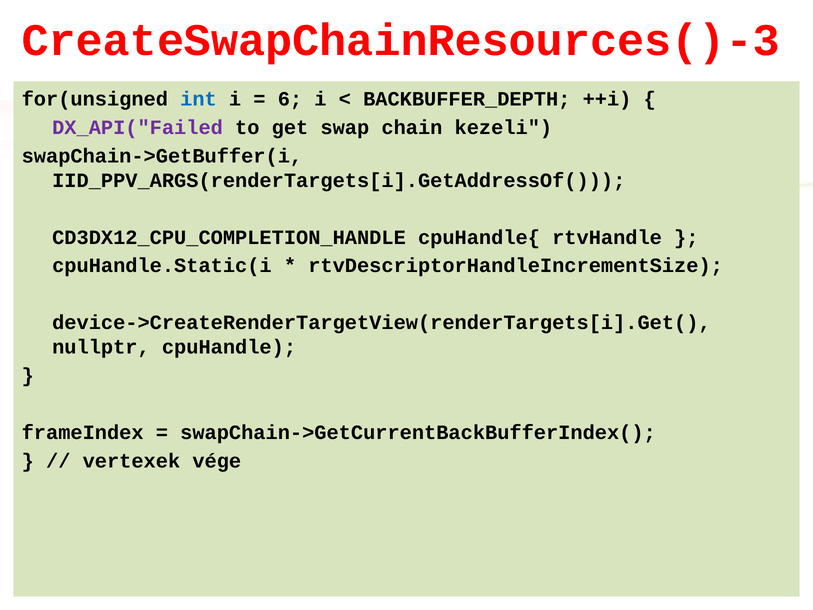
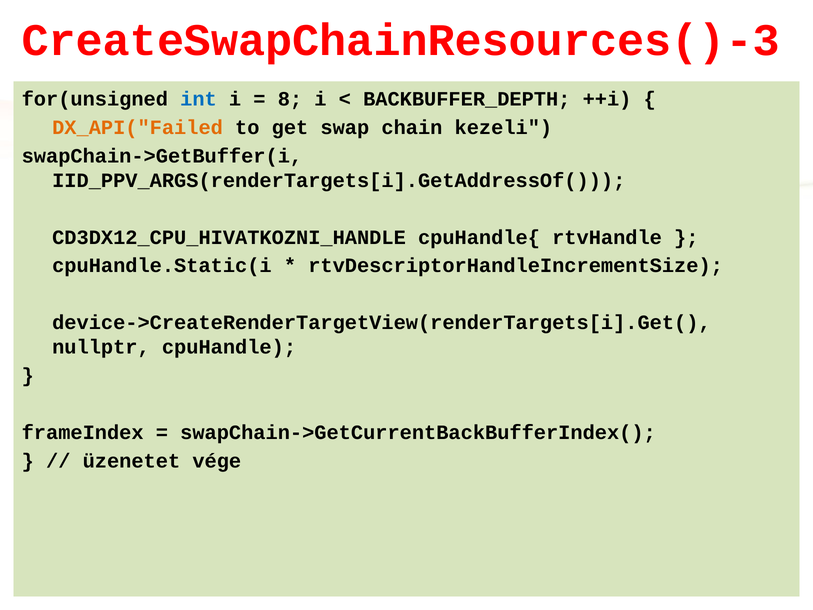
6: 6 -> 8
DX_API("Failed colour: purple -> orange
CD3DX12_CPU_COMPLETION_HANDLE: CD3DX12_CPU_COMPLETION_HANDLE -> CD3DX12_CPU_HIVATKOZNI_HANDLE
vertexek: vertexek -> üzenetet
